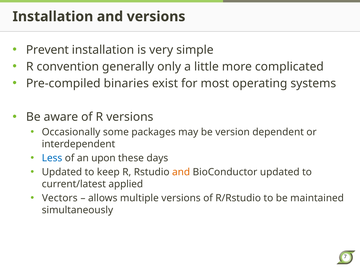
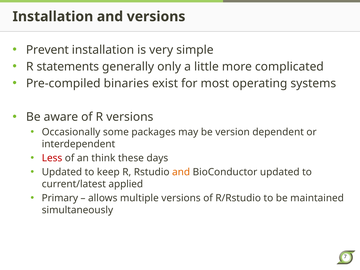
convention: convention -> statements
Less colour: blue -> red
upon: upon -> think
Vectors: Vectors -> Primary
